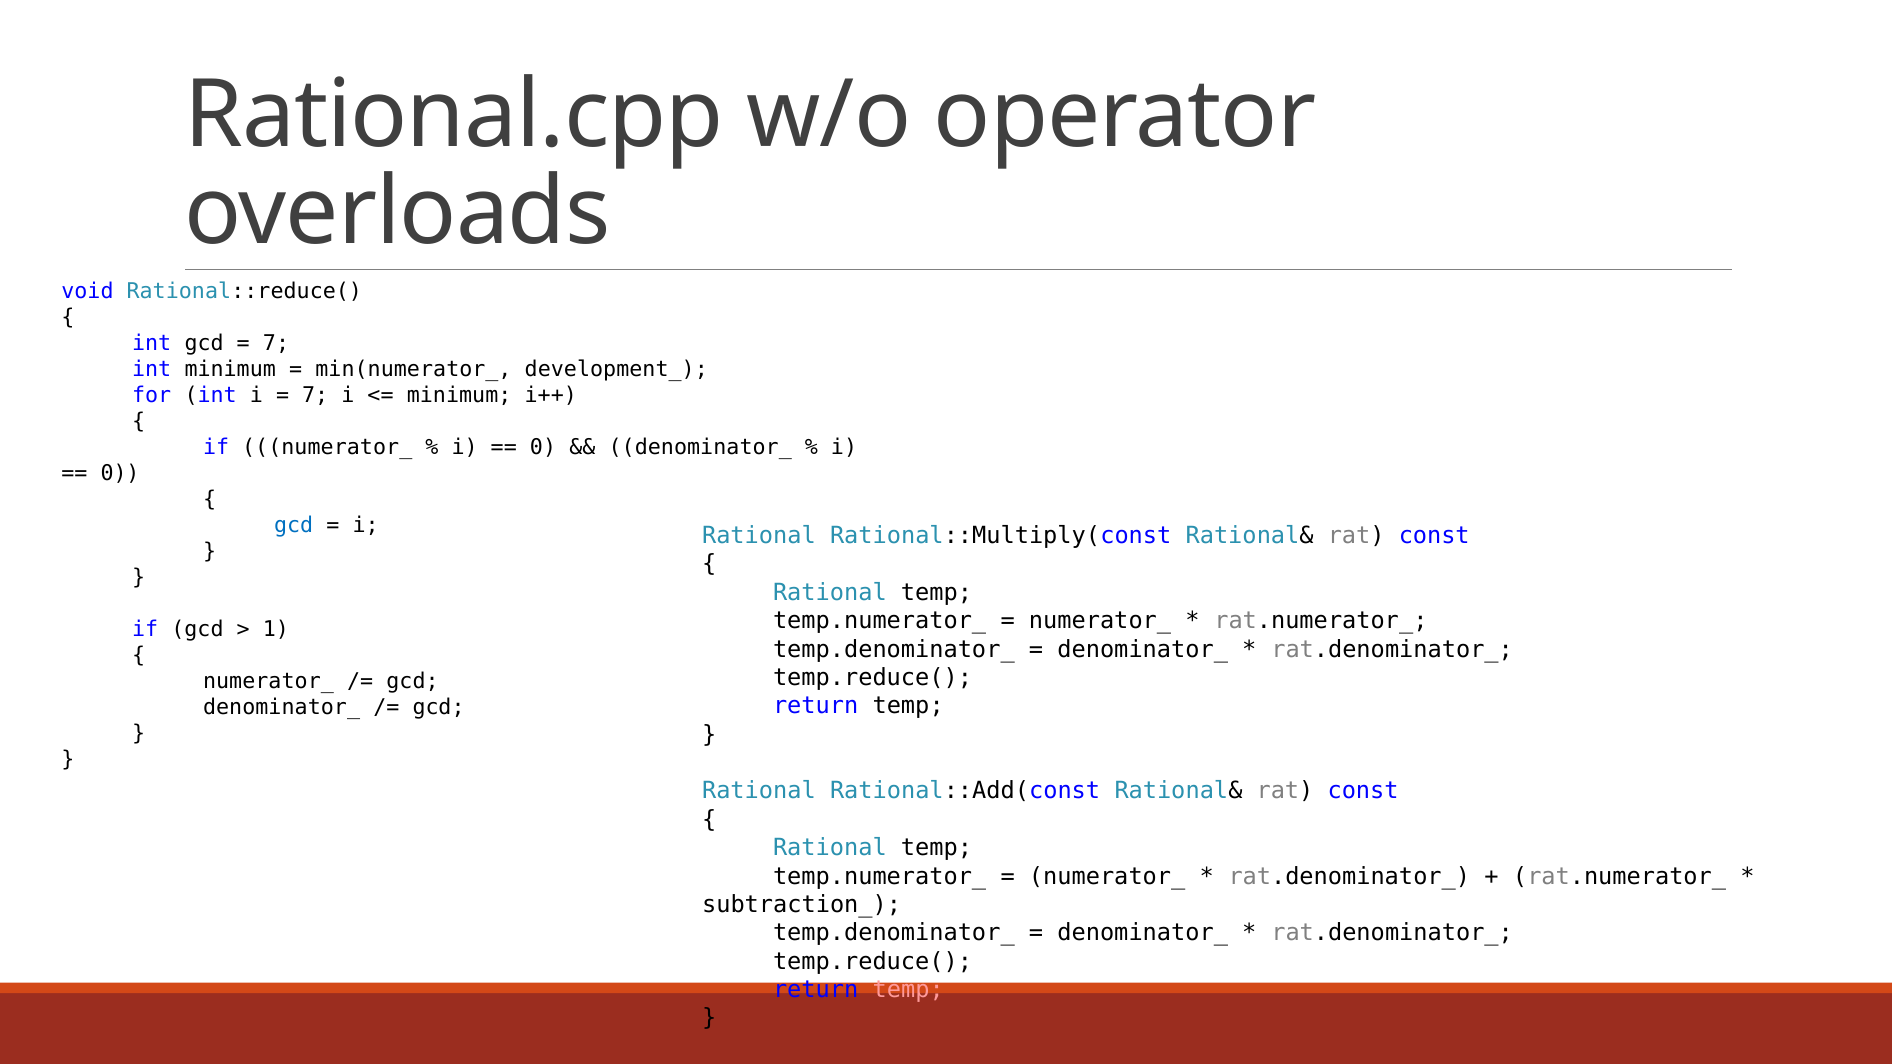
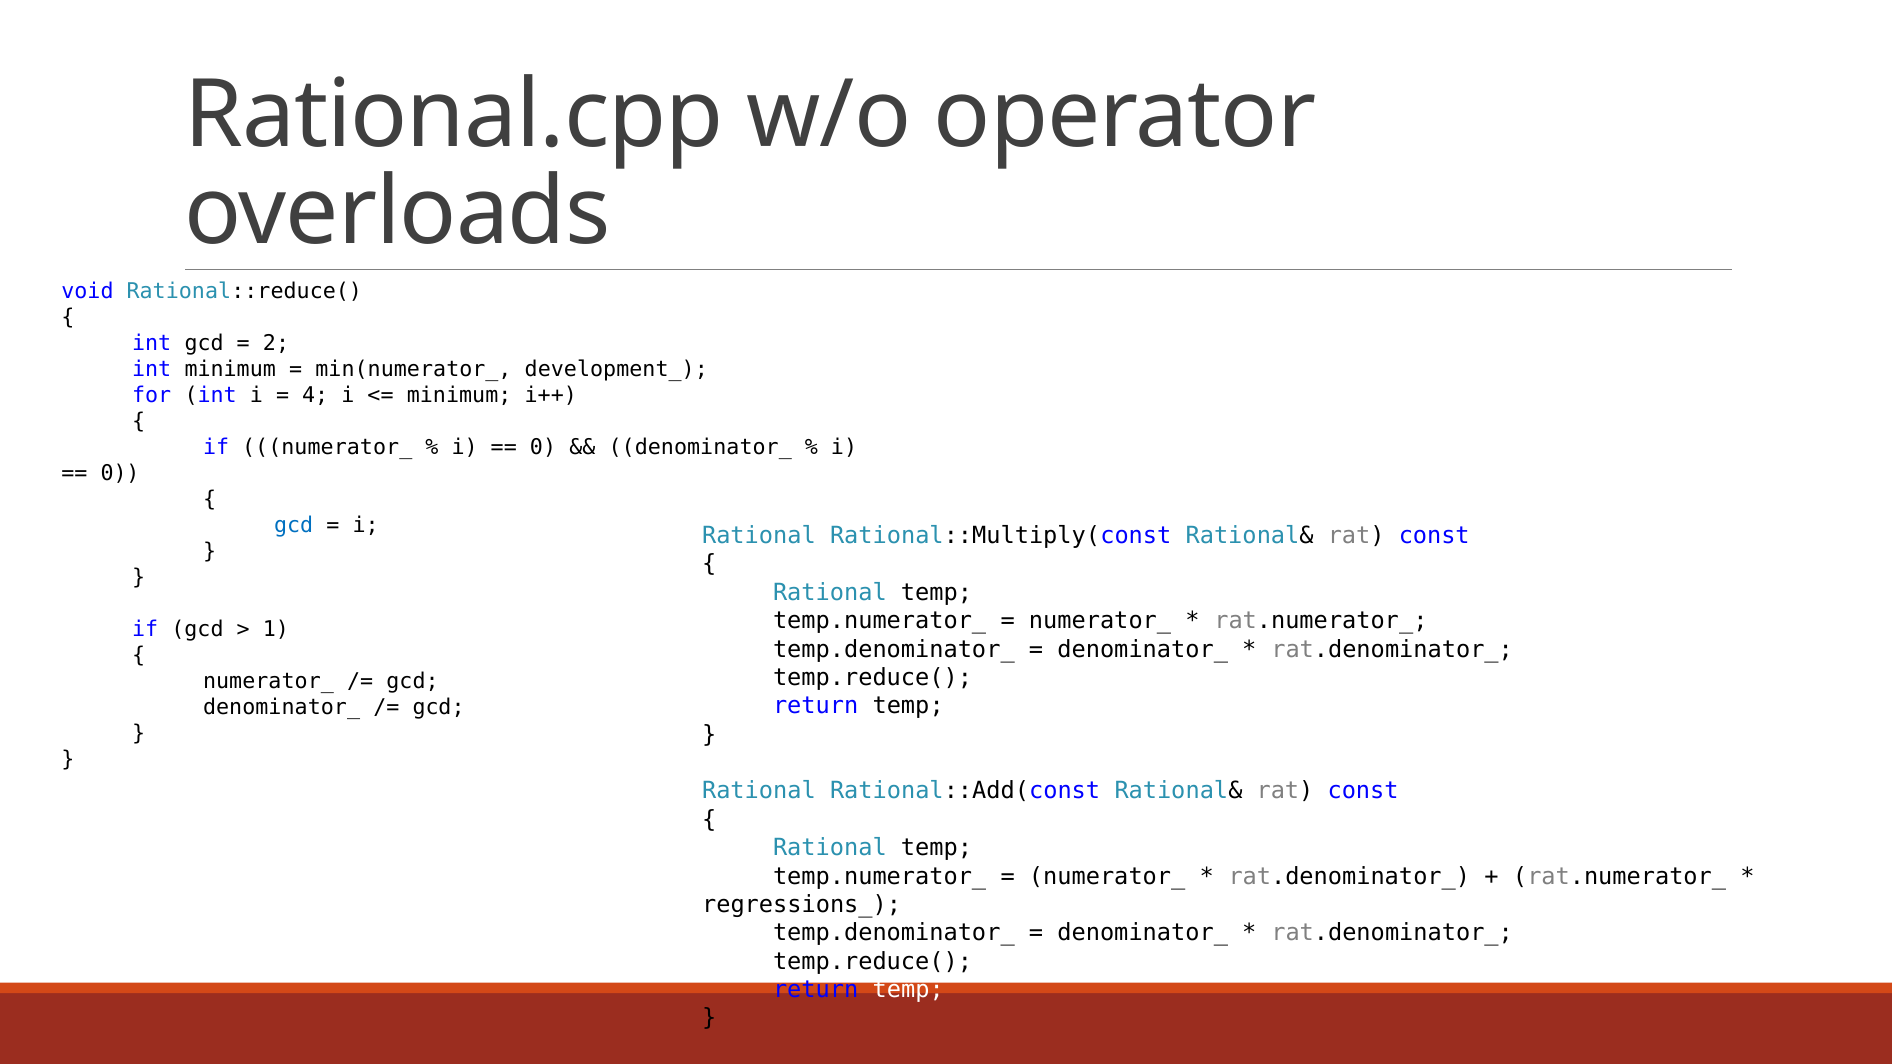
7 at (276, 343): 7 -> 2
7 at (315, 395): 7 -> 4
subtraction_: subtraction_ -> regressions_
temp at (908, 990) colour: pink -> white
